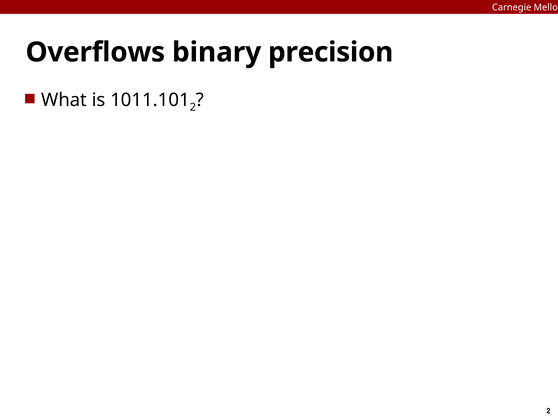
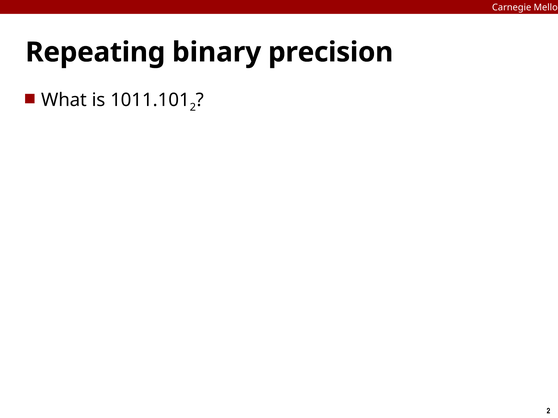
Overflows: Overflows -> Repeating
